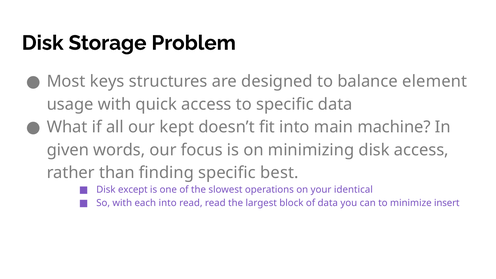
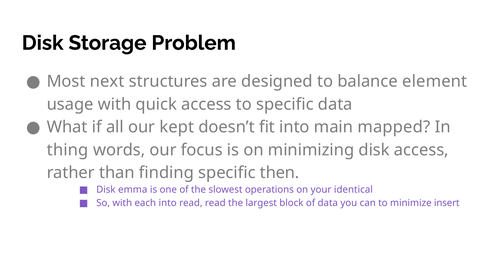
keys: keys -> next
machine: machine -> mapped
given: given -> thing
best: best -> then
except: except -> emma
